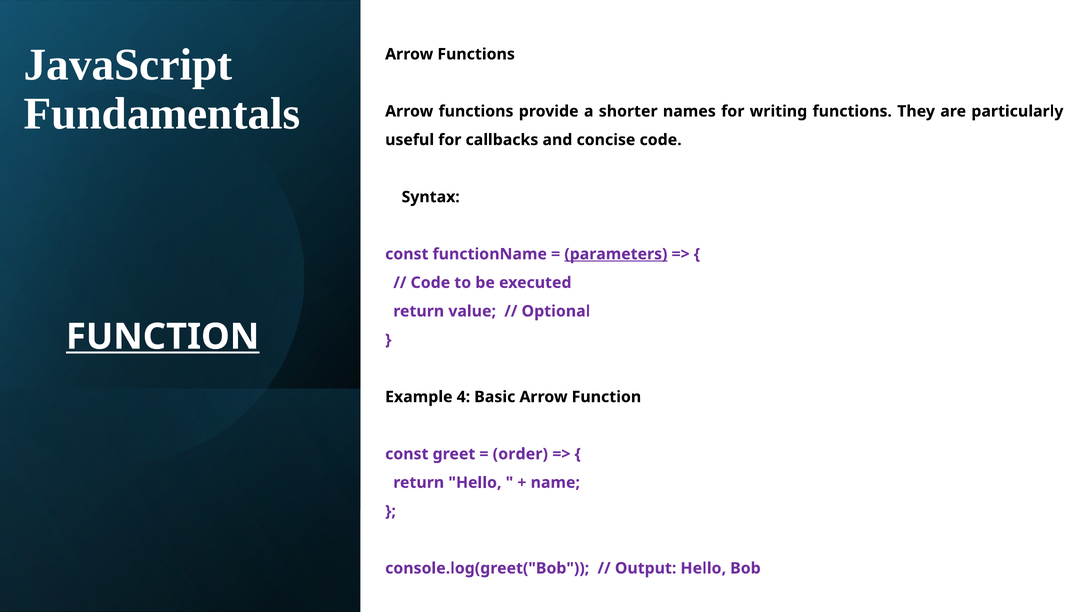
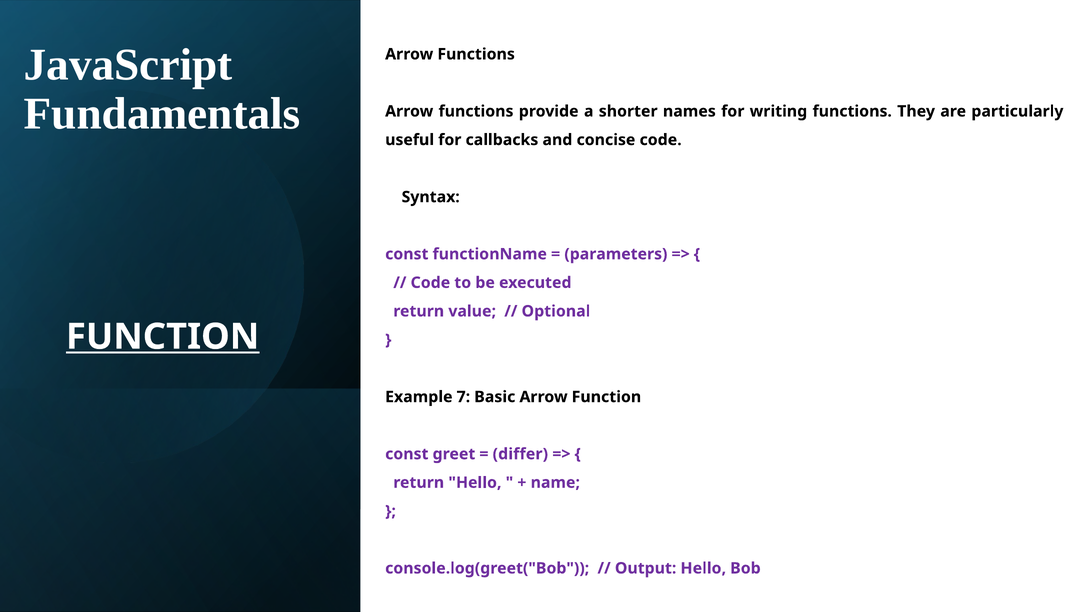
parameters underline: present -> none
4: 4 -> 7
order: order -> differ
